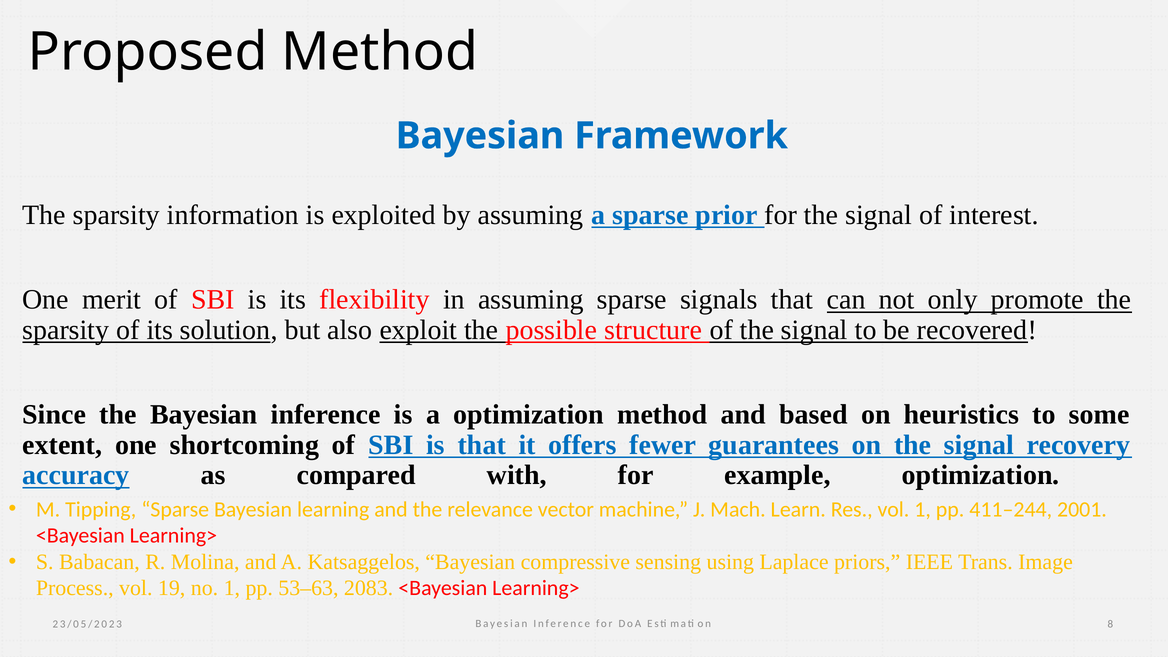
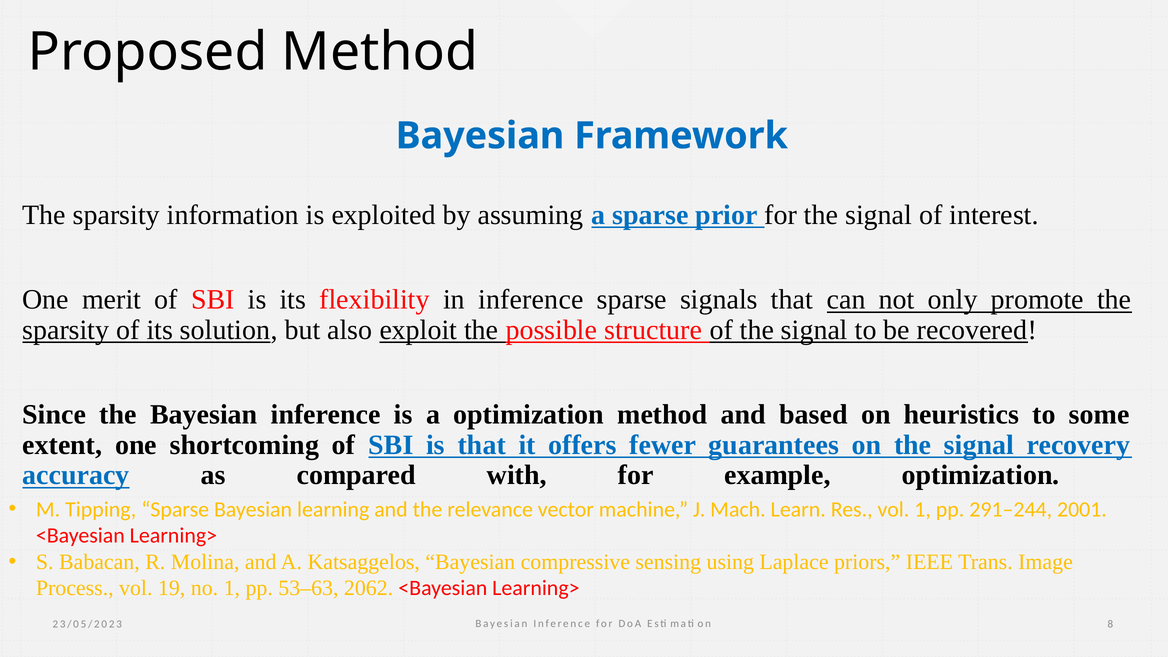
in assuming: assuming -> inference
411–244: 411–244 -> 291–244
2083: 2083 -> 2062
